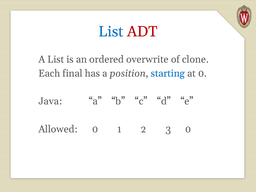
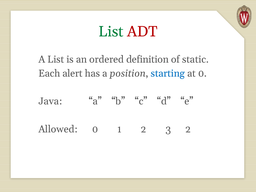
List at (111, 32) colour: blue -> green
overwrite: overwrite -> definition
clone: clone -> static
final: final -> alert
3 0: 0 -> 2
